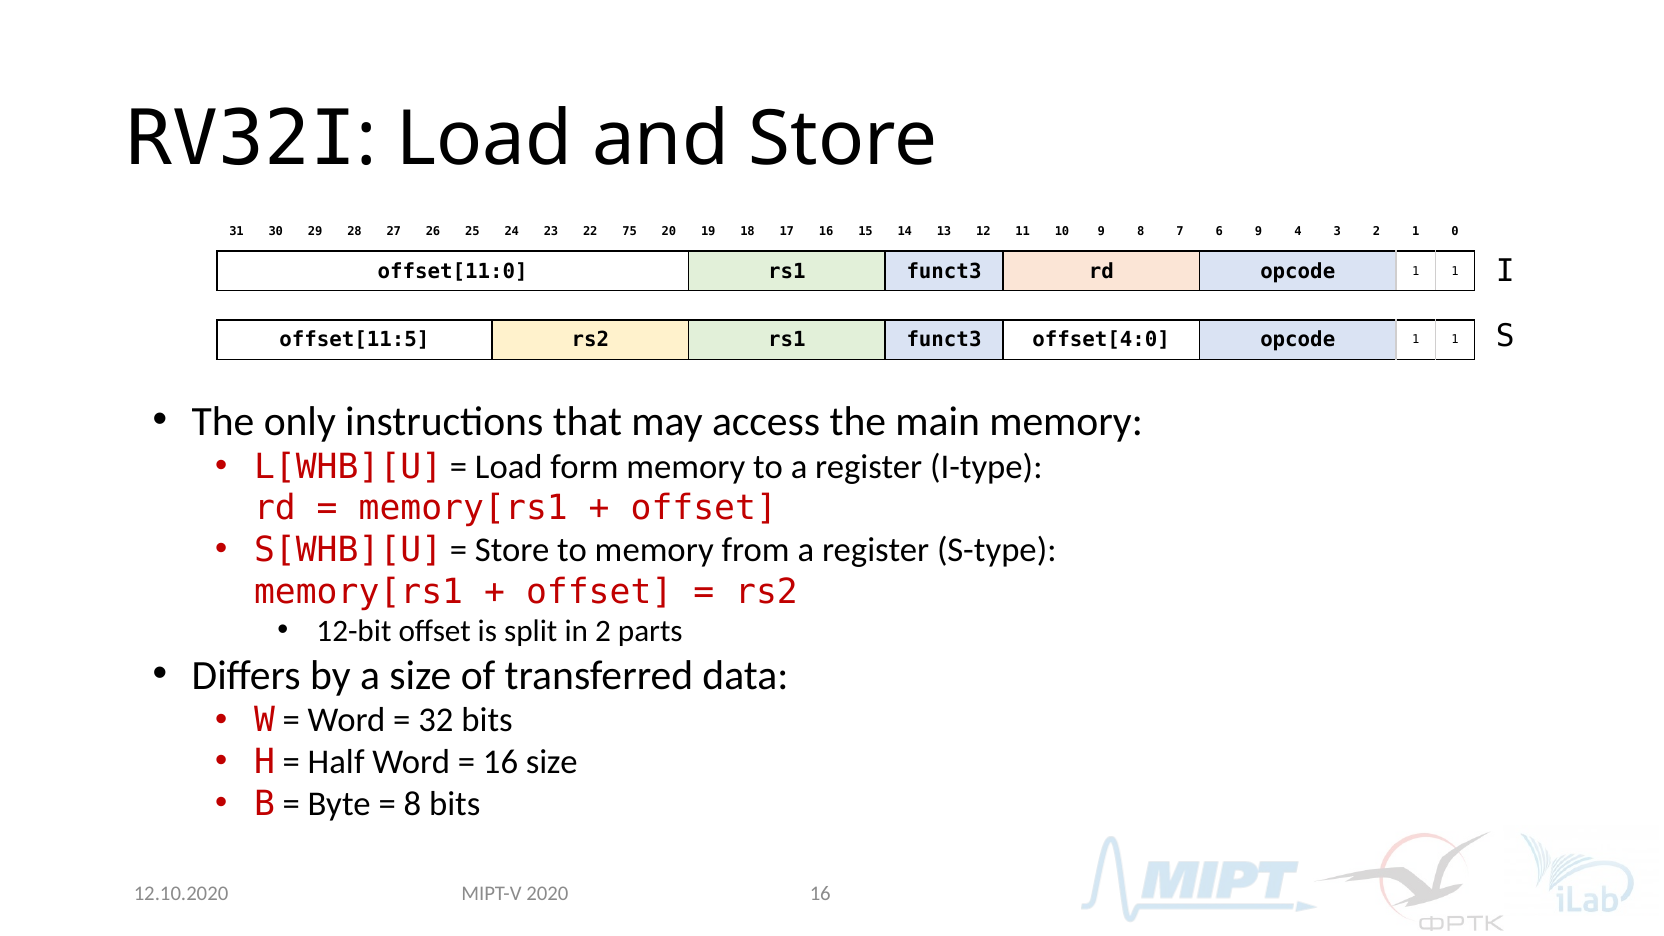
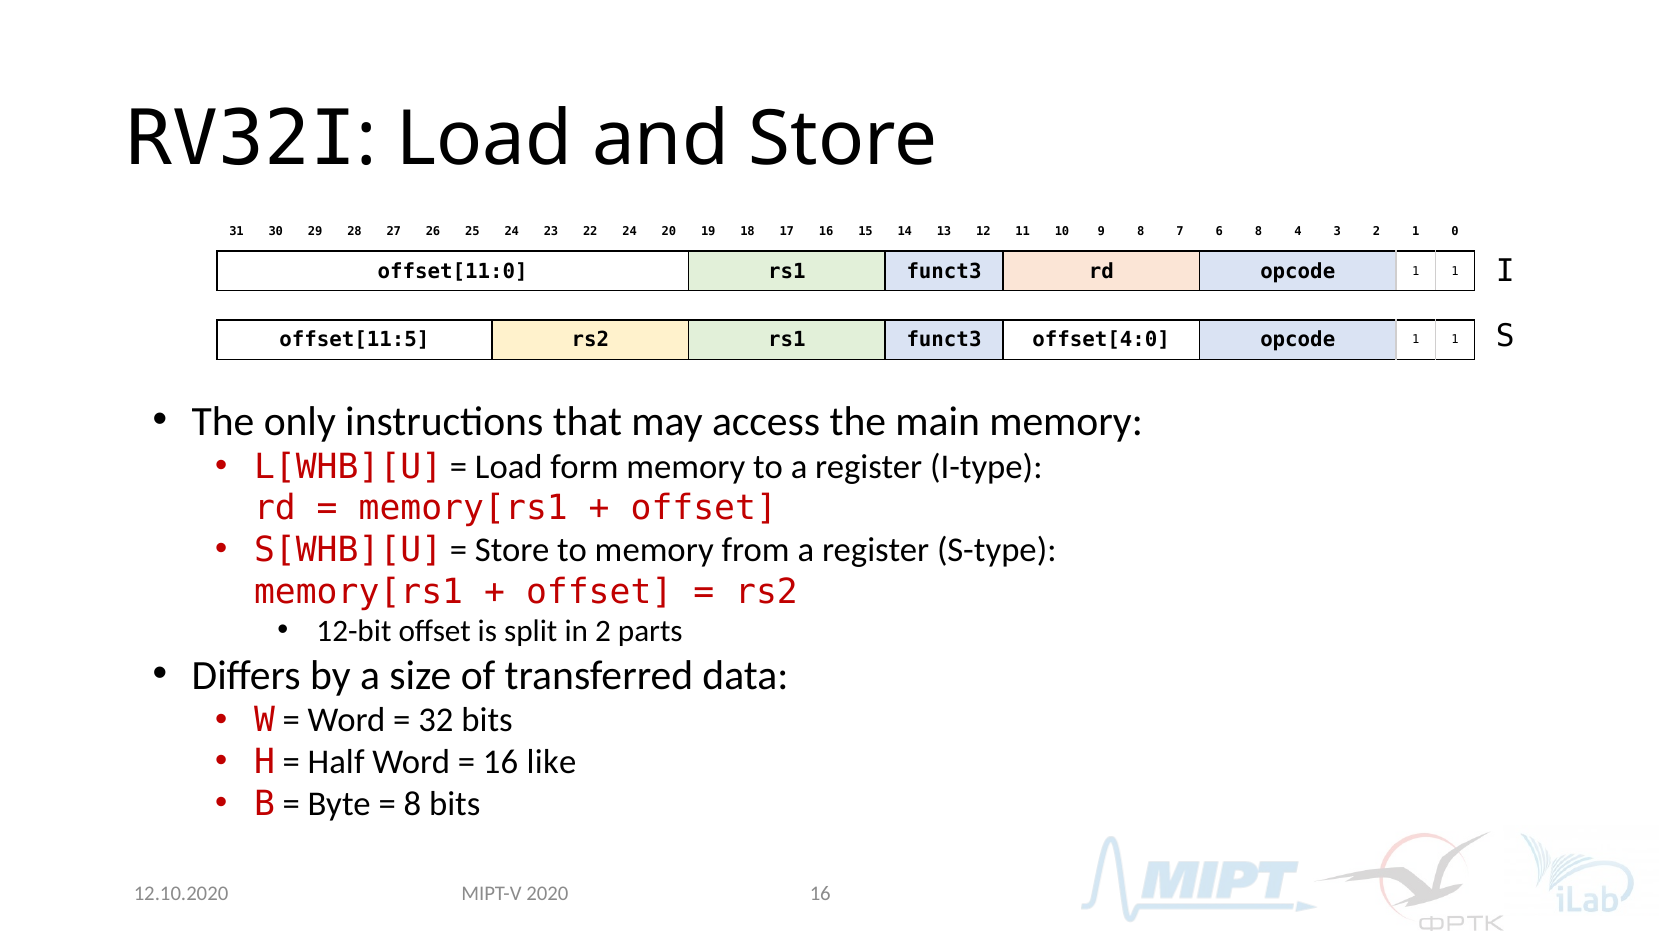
22 75: 75 -> 24
6 9: 9 -> 8
16 size: size -> like
